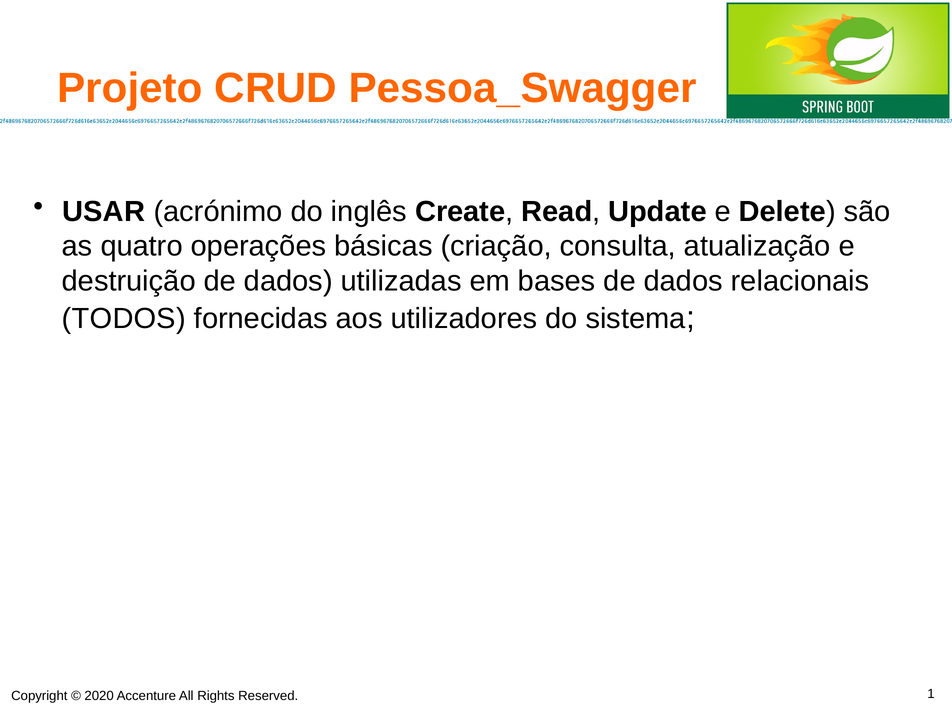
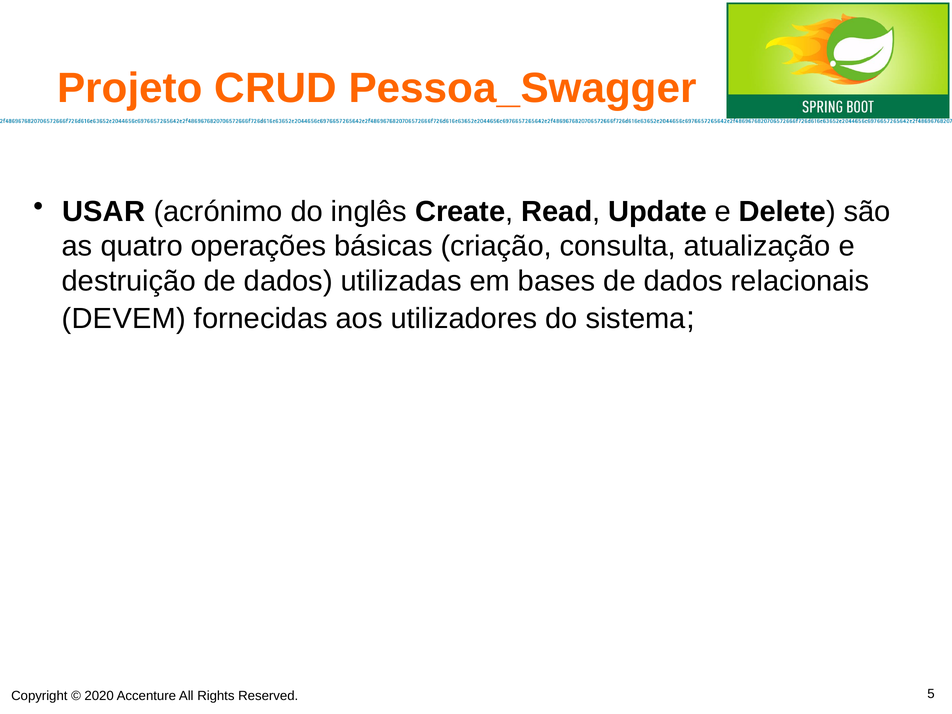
TODOS: TODOS -> DEVEM
1: 1 -> 5
